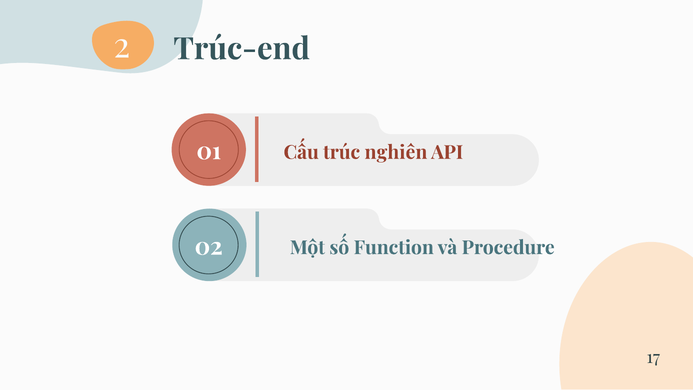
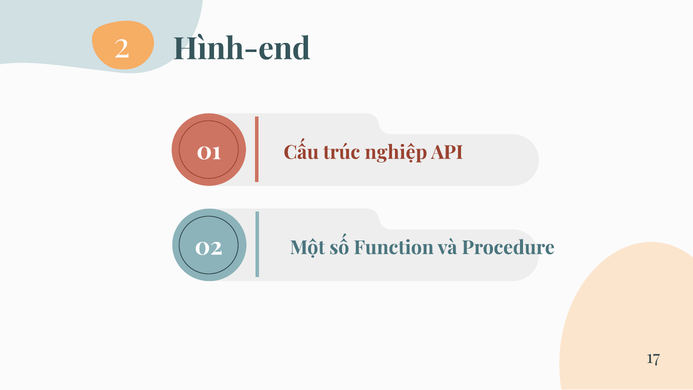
Trúc-end: Trúc-end -> Hình-end
nghiên: nghiên -> nghiệp
